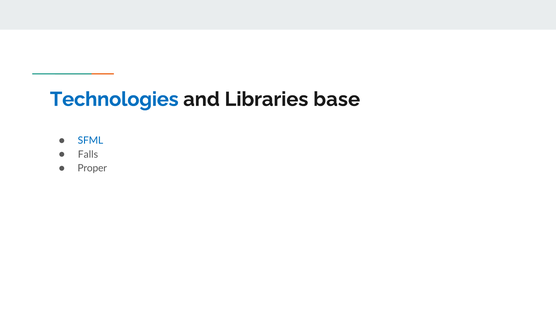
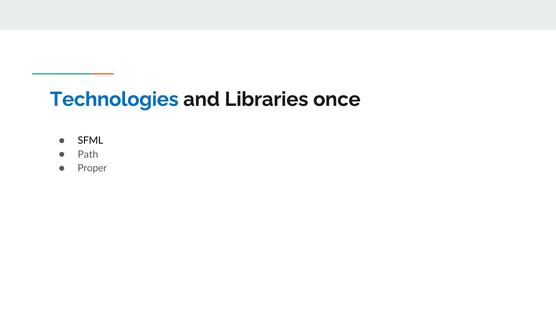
base: base -> once
SFML colour: blue -> black
Falls: Falls -> Path
